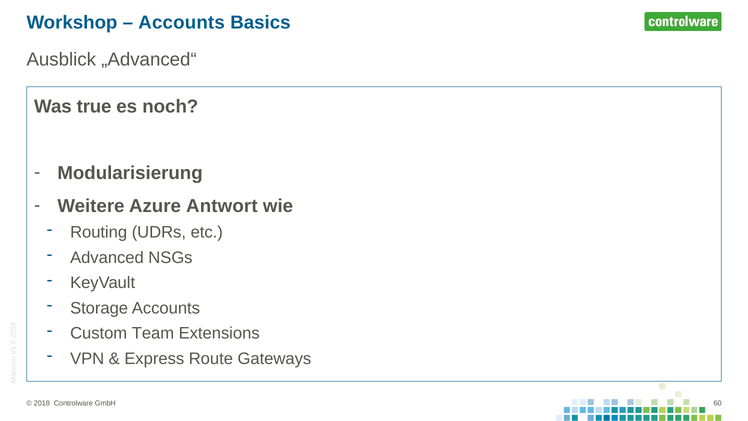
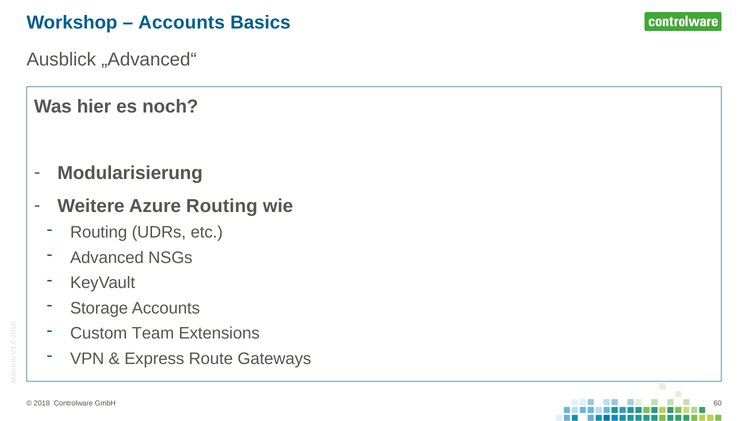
true: true -> hier
Azure Antwort: Antwort -> Routing
